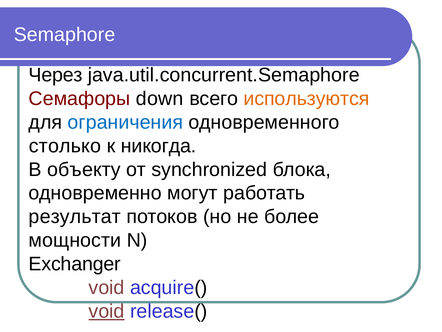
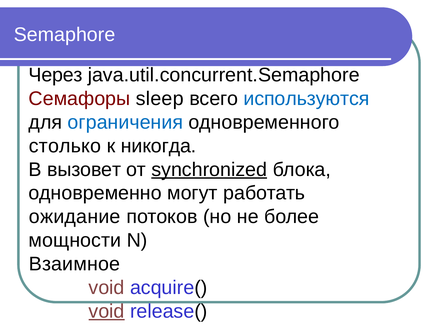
down: down -> sleep
используются colour: orange -> blue
объекту: объекту -> вызовет
synchronized underline: none -> present
результат: результат -> ожидание
Exchanger: Exchanger -> Взаимное
